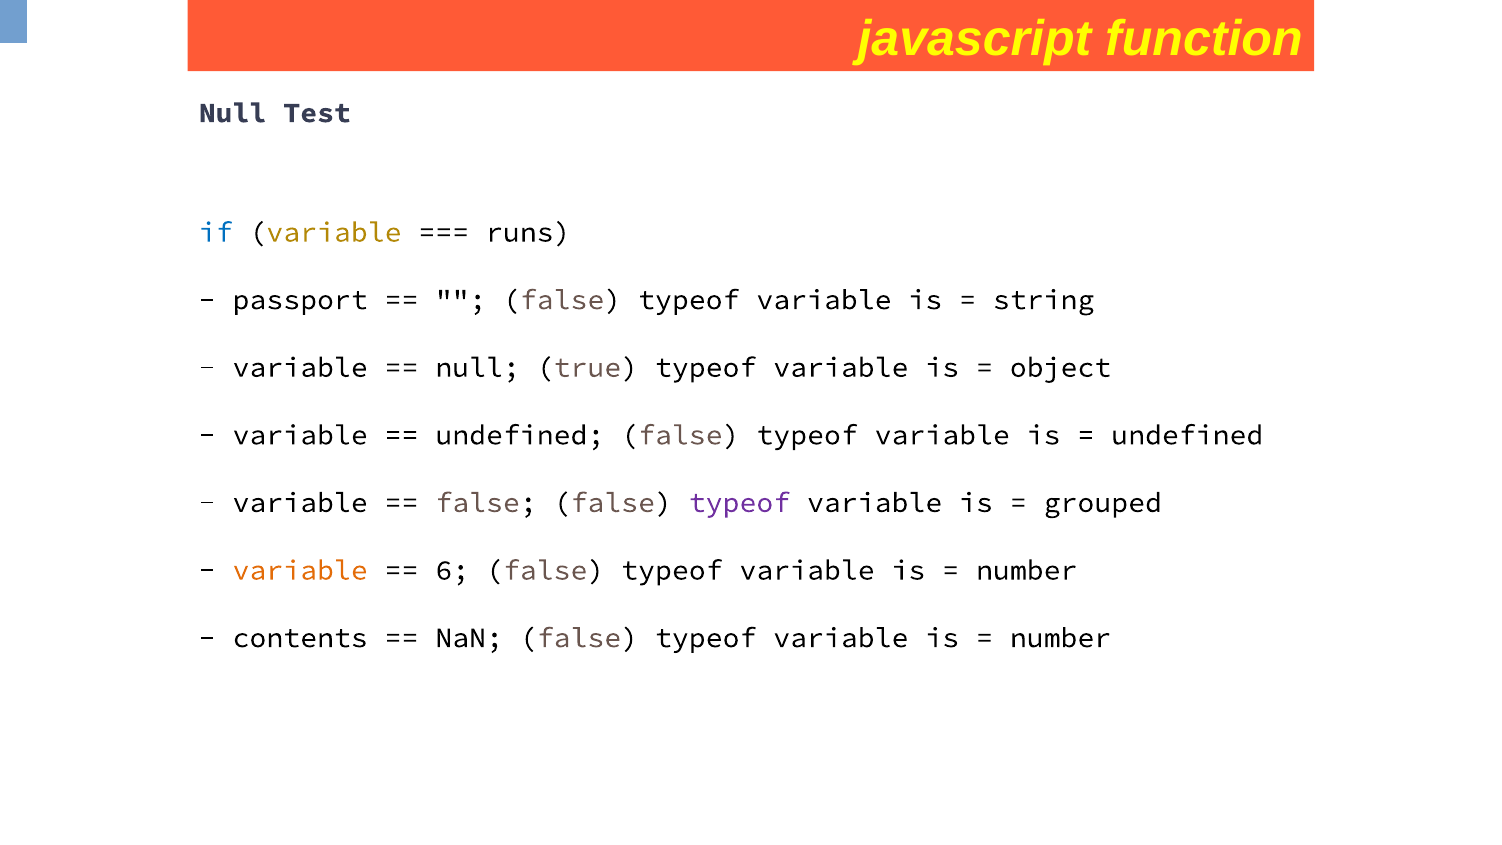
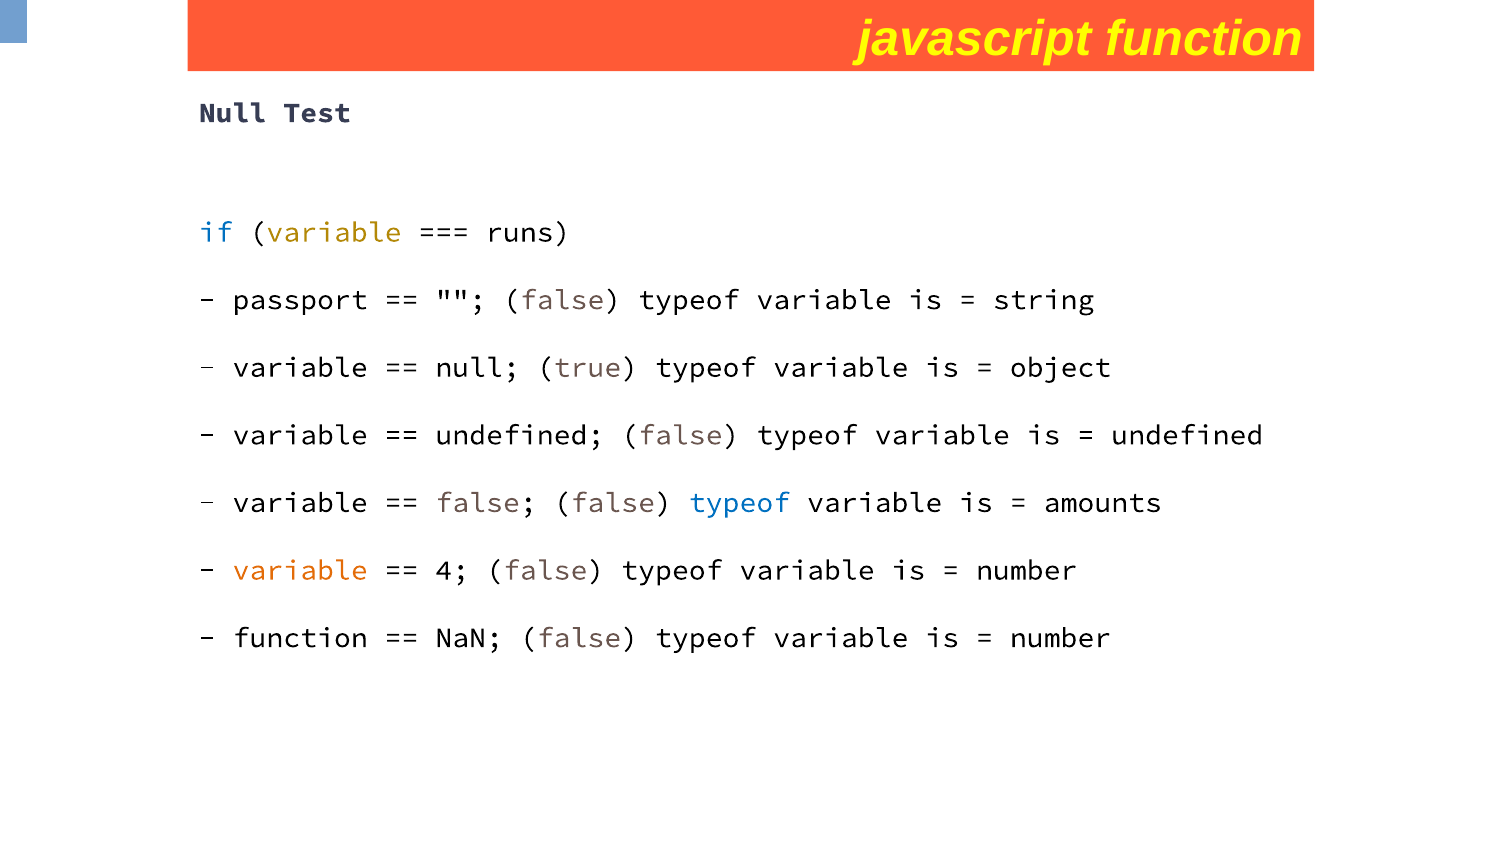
typeof at (739, 503) colour: purple -> blue
grouped: grouped -> amounts
6: 6 -> 4
contents at (300, 638): contents -> function
